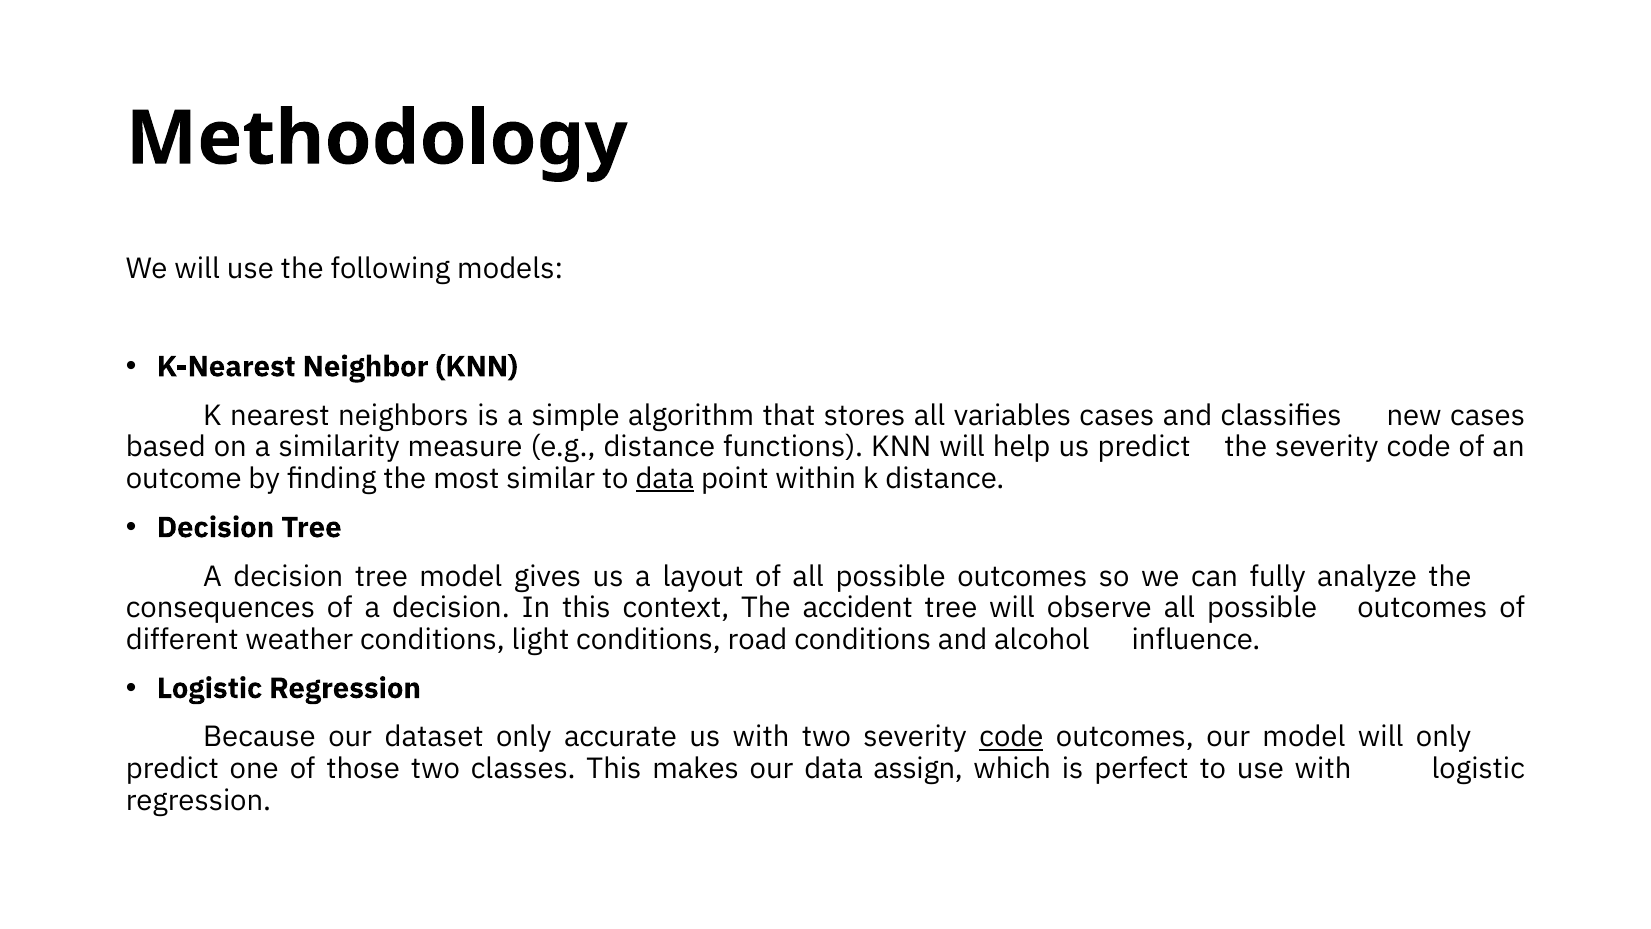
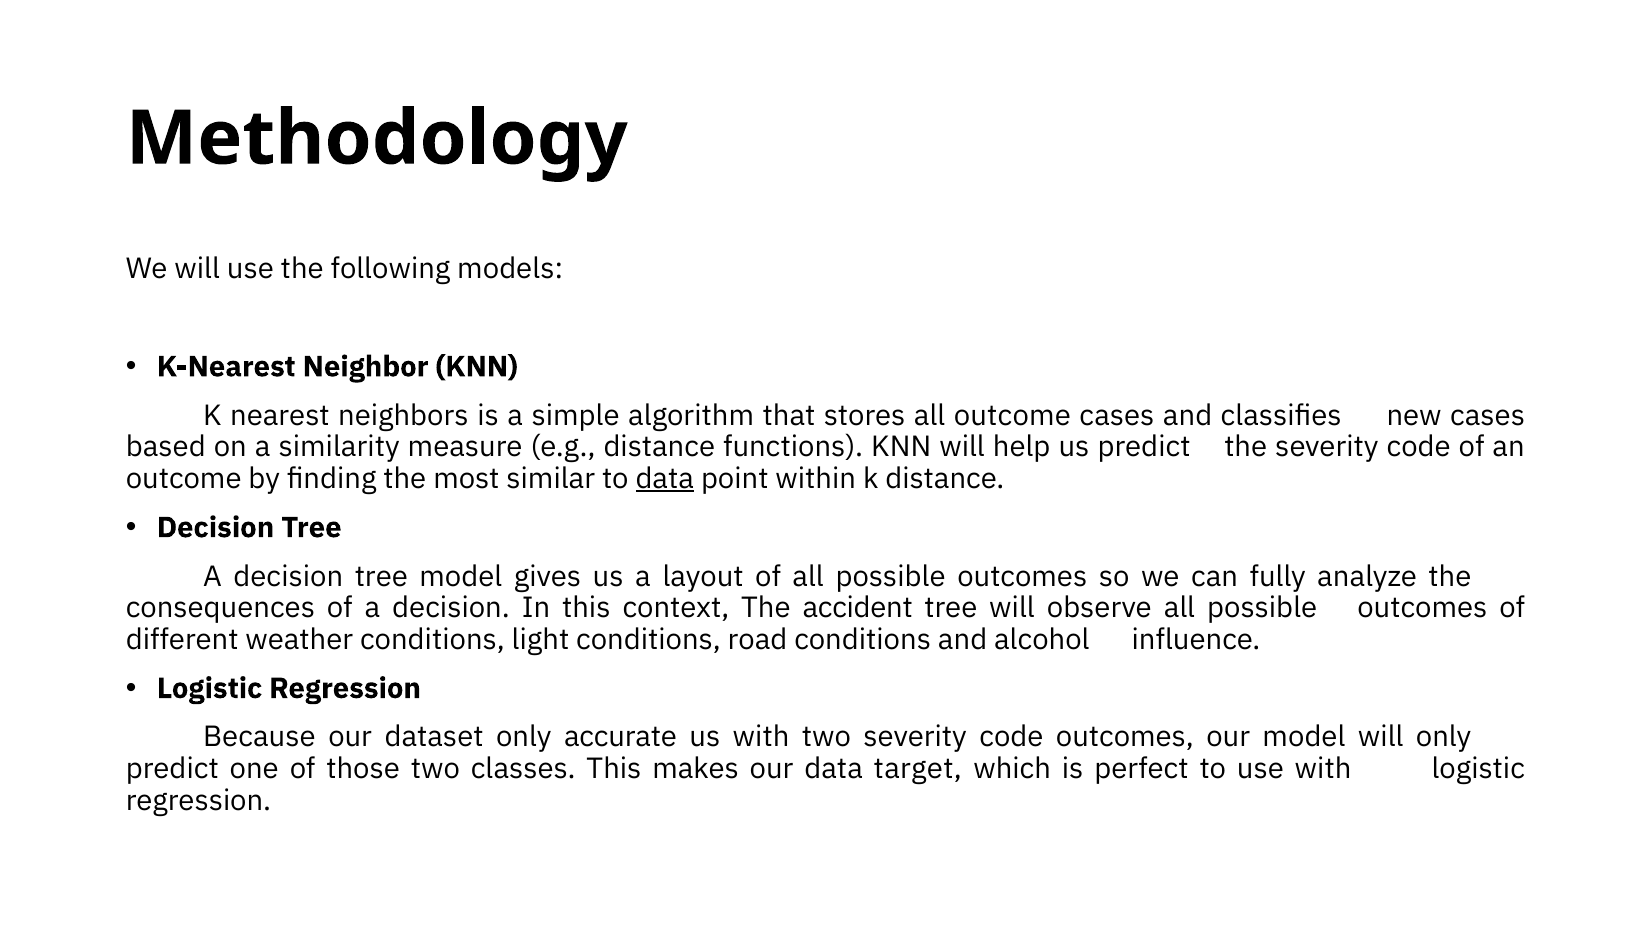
all variables: variables -> outcome
code at (1011, 737) underline: present -> none
assign: assign -> target
